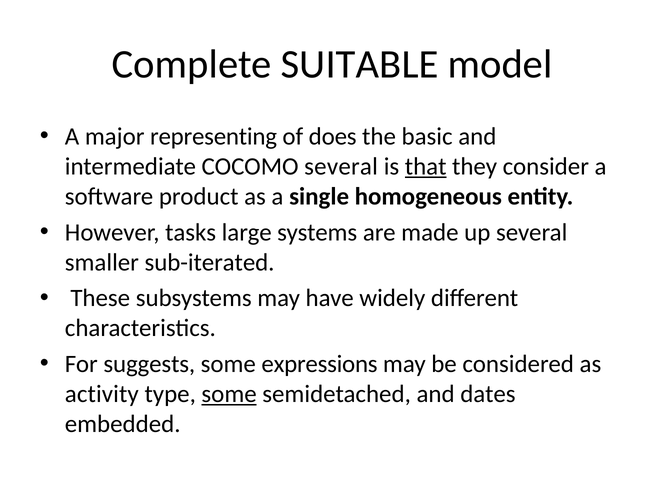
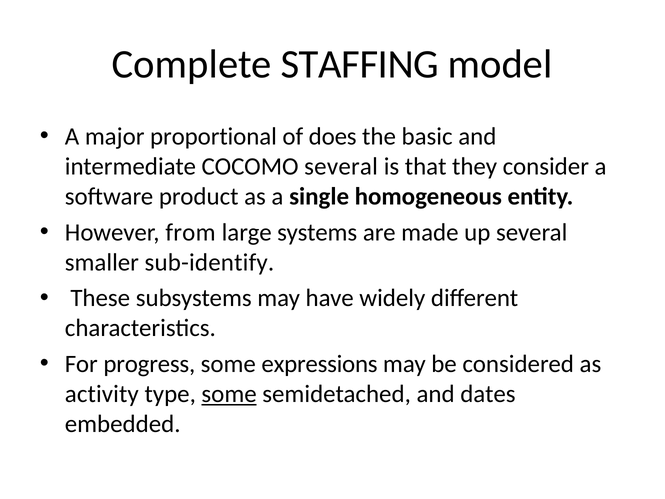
SUITABLE: SUITABLE -> STAFFING
representing: representing -> proportional
that underline: present -> none
tasks: tasks -> from
sub-iterated: sub-iterated -> sub-identify
suggests: suggests -> progress
